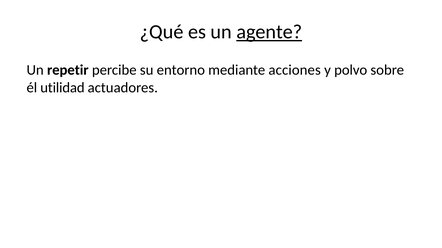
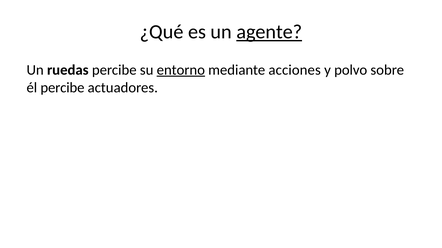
repetir: repetir -> ruedas
entorno underline: none -> present
él utilidad: utilidad -> percibe
